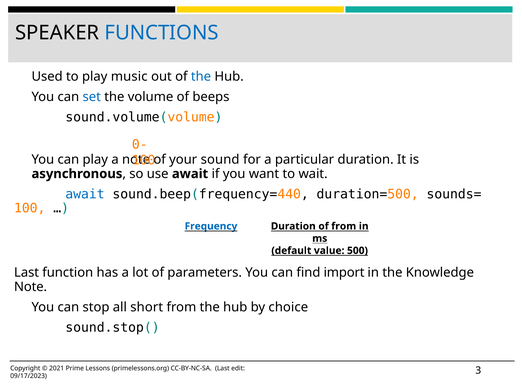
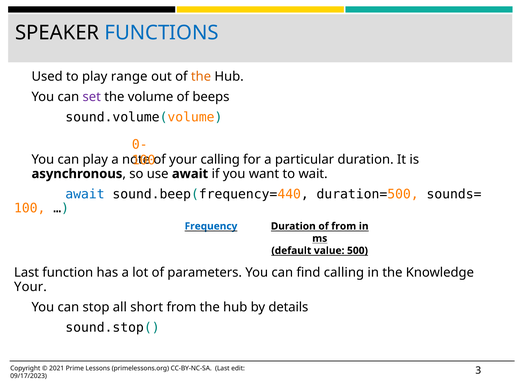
music: music -> range
the at (201, 76) colour: blue -> orange
set colour: blue -> purple
your sound: sound -> calling
find import: import -> calling
Note at (31, 286): Note -> Your
choice: choice -> details
